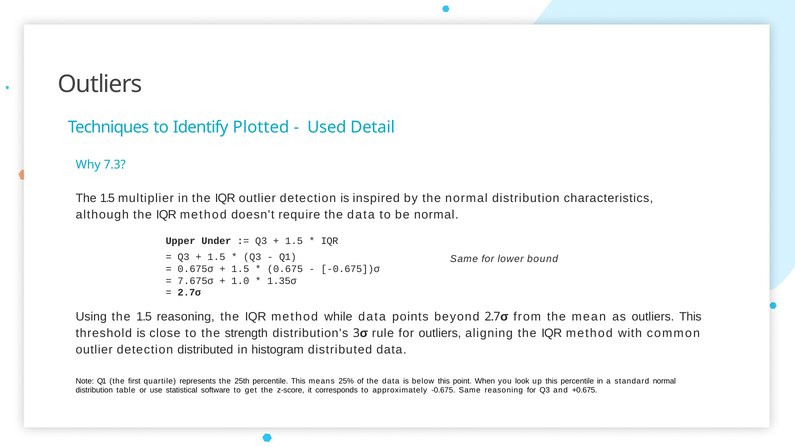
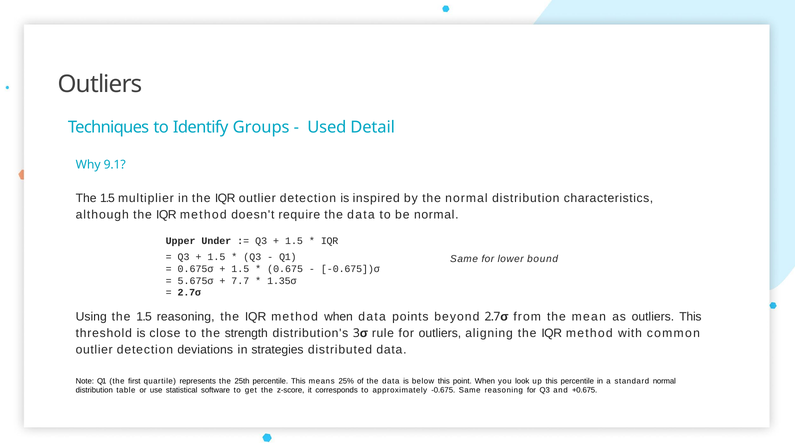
Plotted: Plotted -> Groups
7.3: 7.3 -> 9.1
7.675σ: 7.675σ -> 5.675σ
1.0: 1.0 -> 7.7
method while: while -> when
detection distributed: distributed -> deviations
histogram: histogram -> strategies
